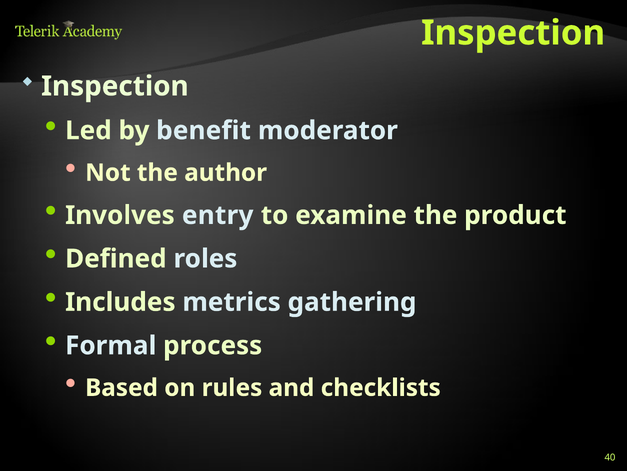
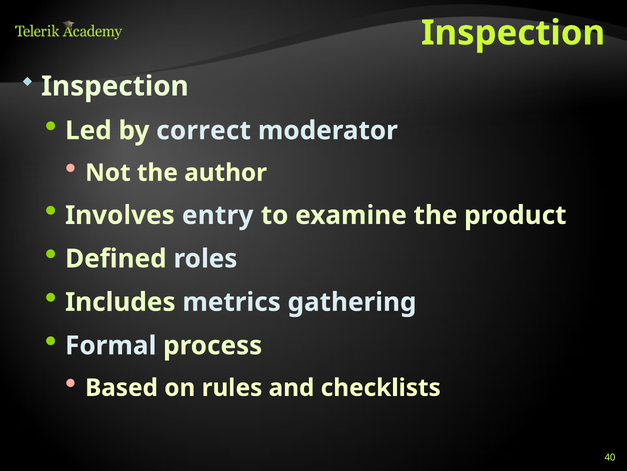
benefit: benefit -> correct
